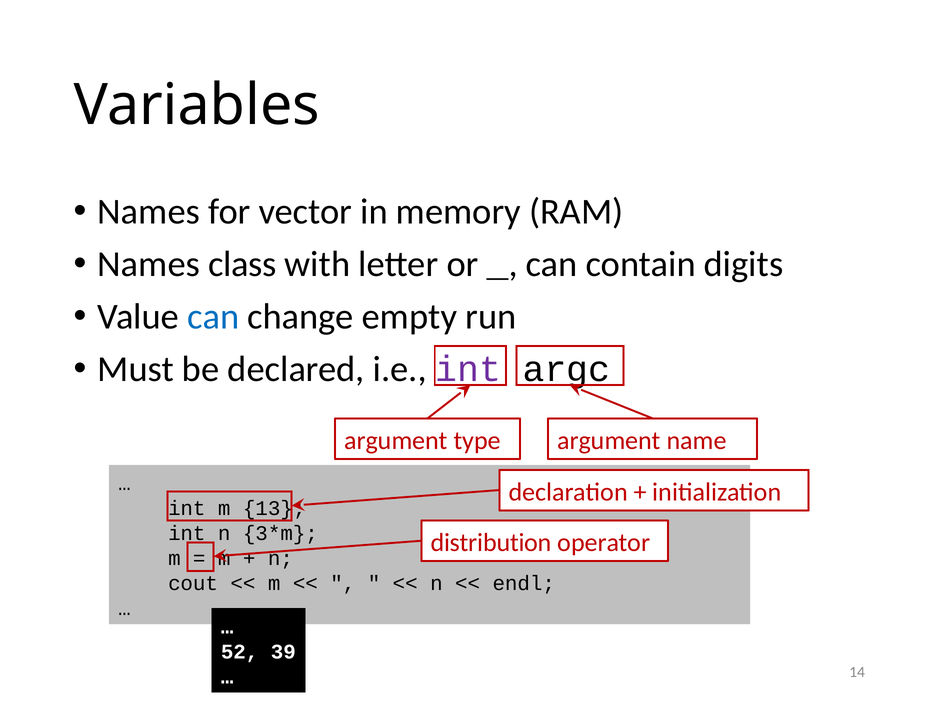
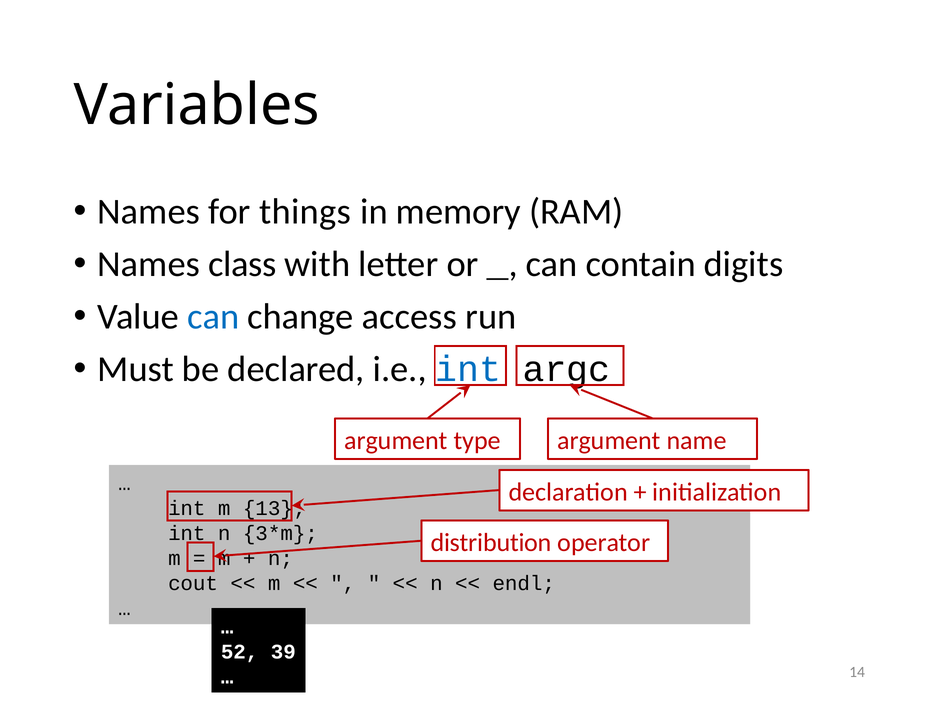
vector: vector -> things
empty: empty -> access
int at (468, 369) colour: purple -> blue
